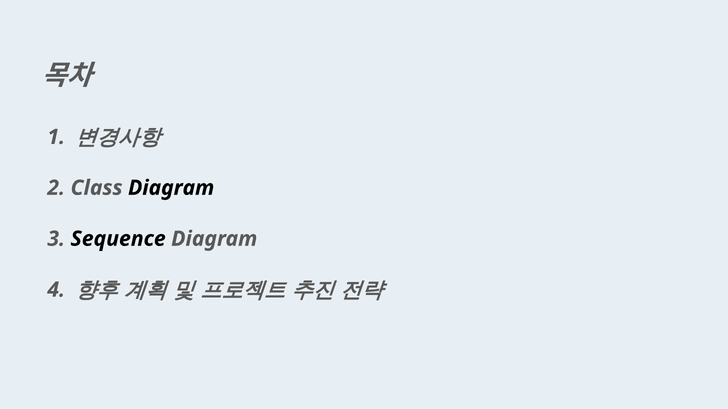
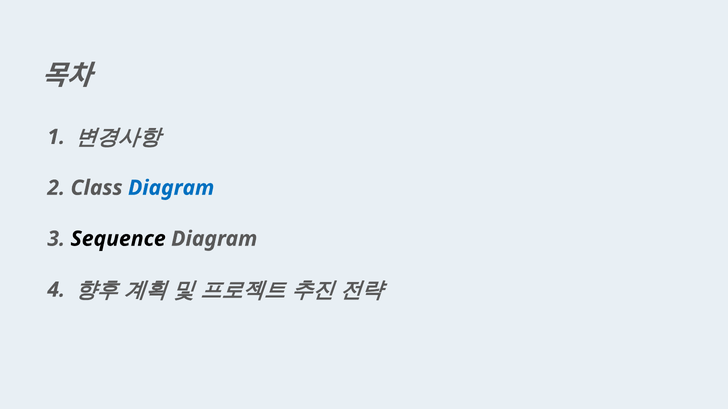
Diagram at (171, 188) colour: black -> blue
